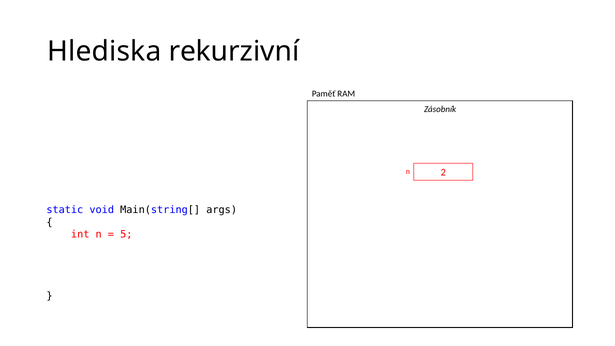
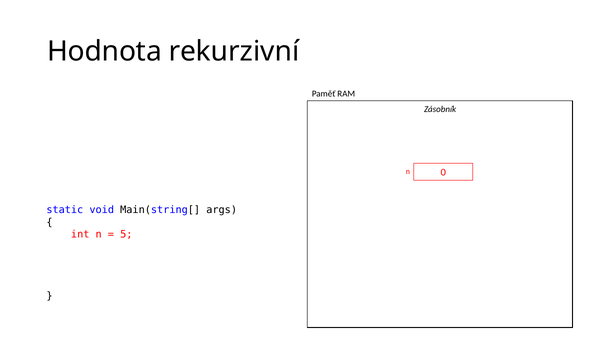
Hlediska: Hlediska -> Hodnota
2: 2 -> 0
